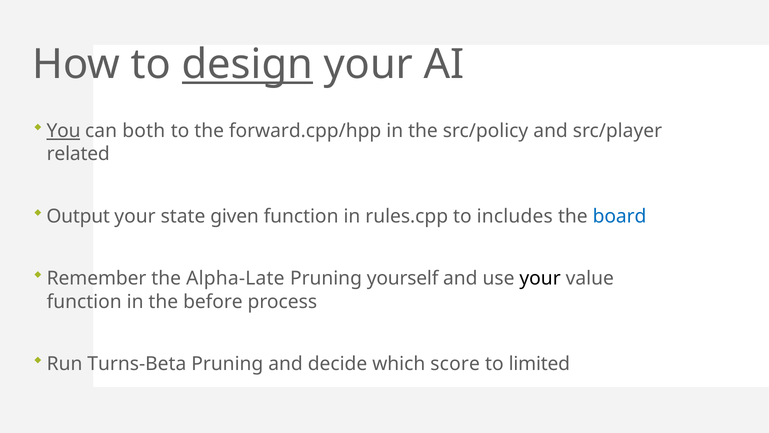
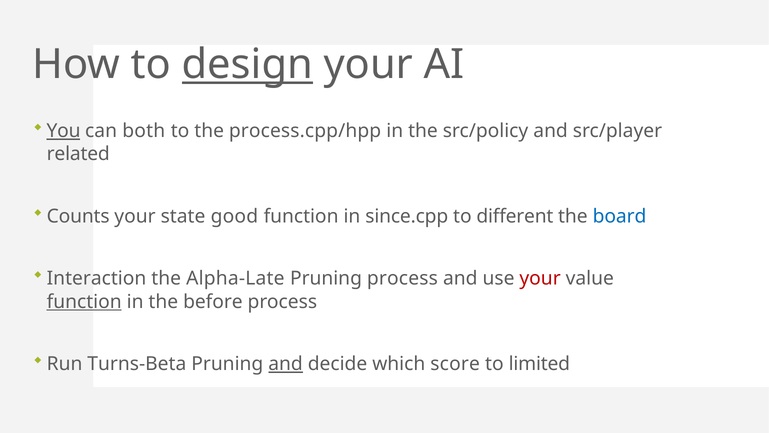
forward.cpp/hpp: forward.cpp/hpp -> process.cpp/hpp
Output: Output -> Counts
given: given -> good
rules.cpp: rules.cpp -> since.cpp
includes: includes -> different
Remember: Remember -> Interaction
Pruning yourself: yourself -> process
your at (540, 278) colour: black -> red
function at (84, 301) underline: none -> present
and at (286, 364) underline: none -> present
